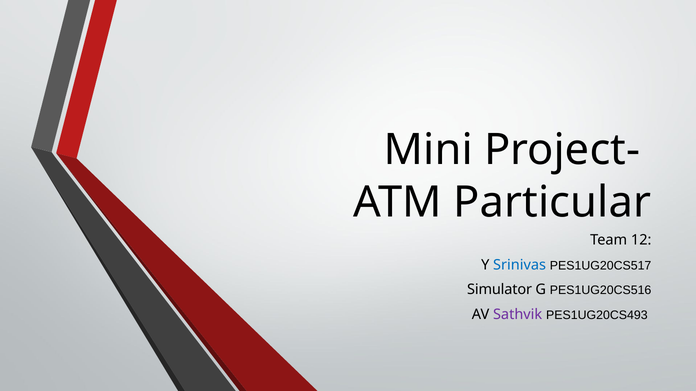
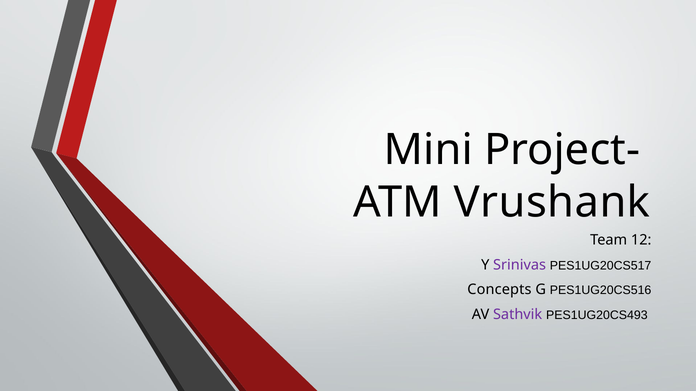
Particular: Particular -> Vrushank
Srinivas colour: blue -> purple
Simulator: Simulator -> Concepts
